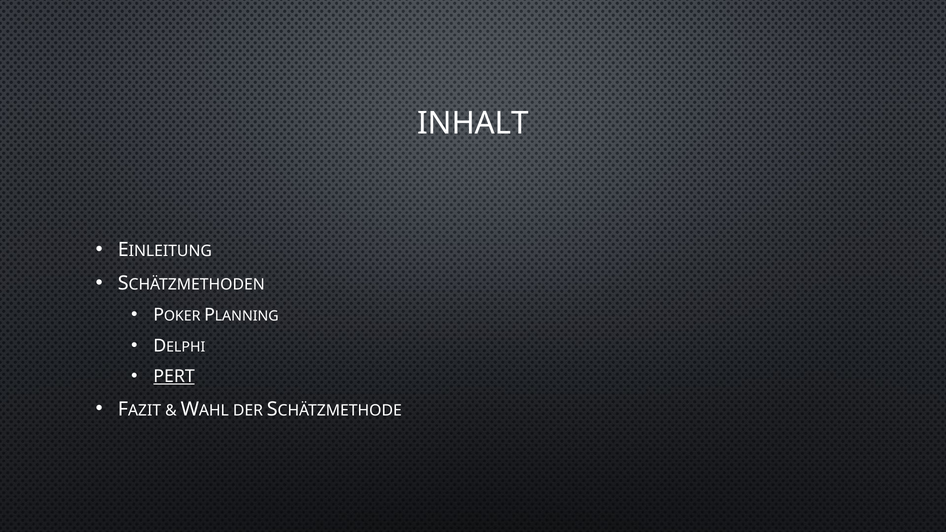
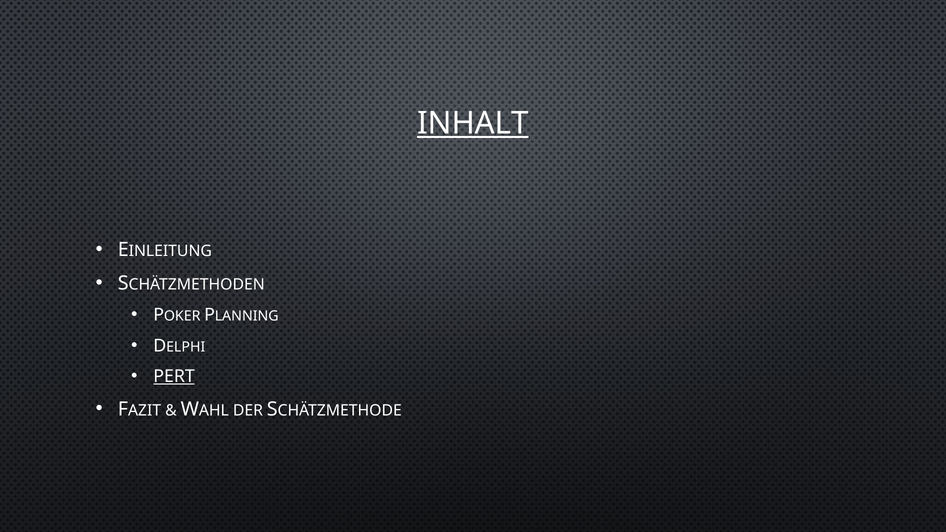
INHALT underline: none -> present
